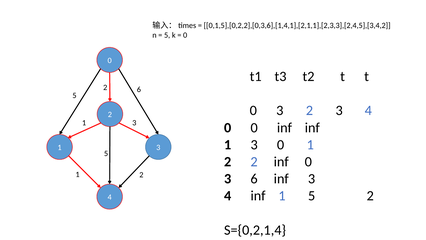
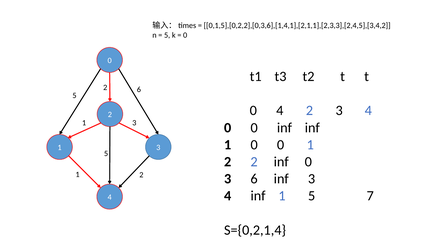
3 at (280, 110): 3 -> 4
3 at (254, 144): 3 -> 0
1 5 2: 2 -> 7
